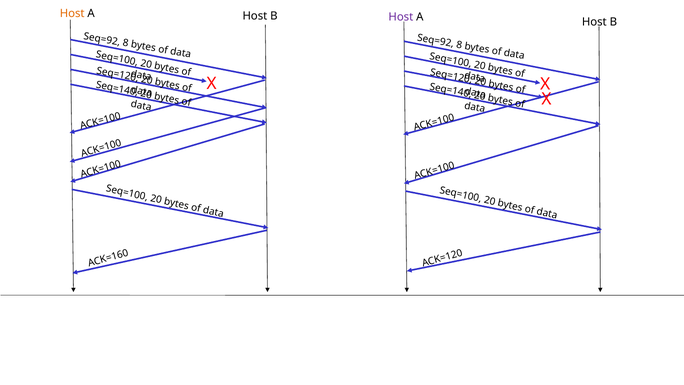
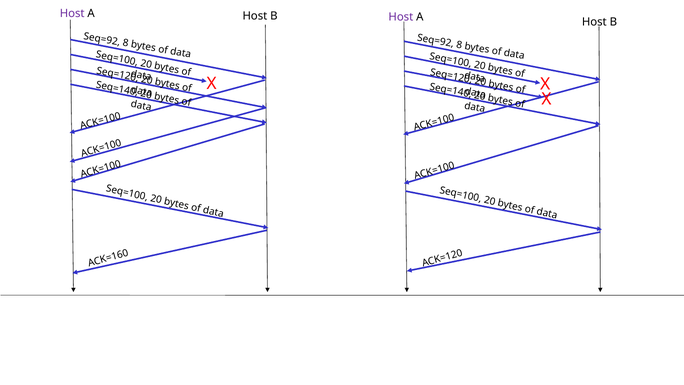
Host at (72, 14) colour: orange -> purple
